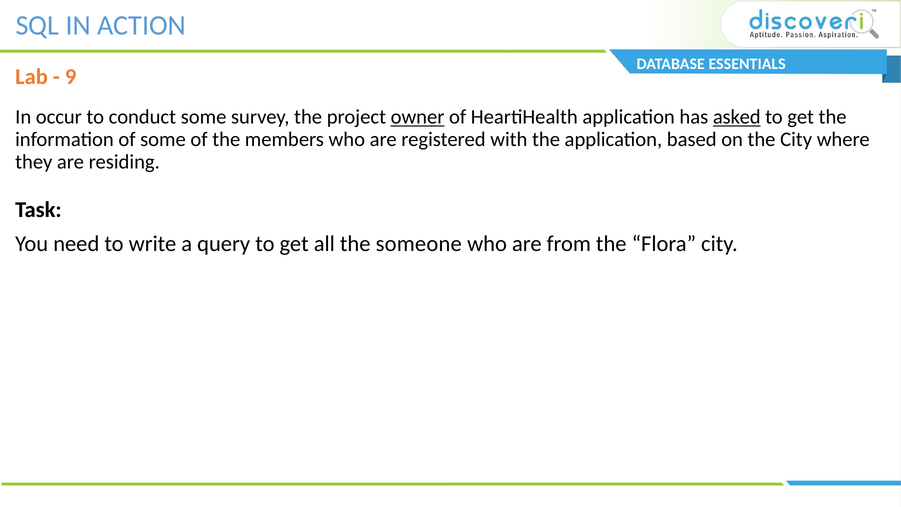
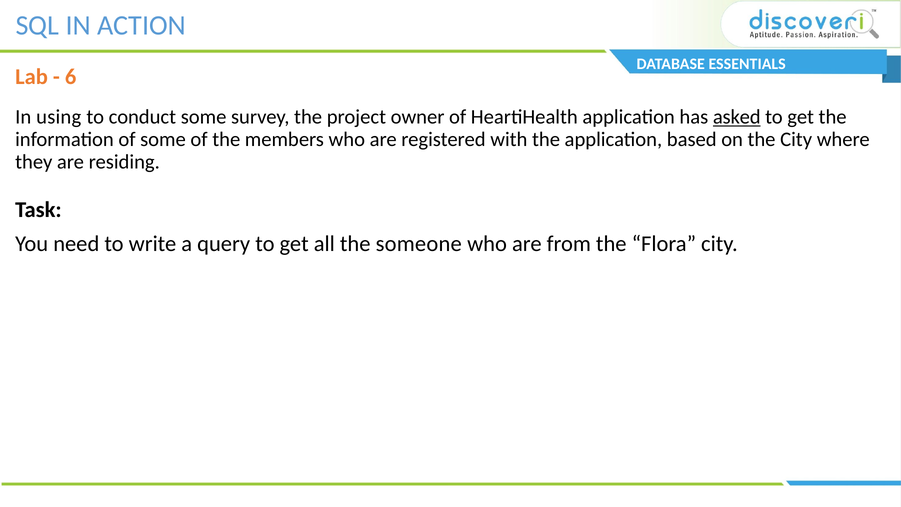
9: 9 -> 6
occur: occur -> using
owner underline: present -> none
